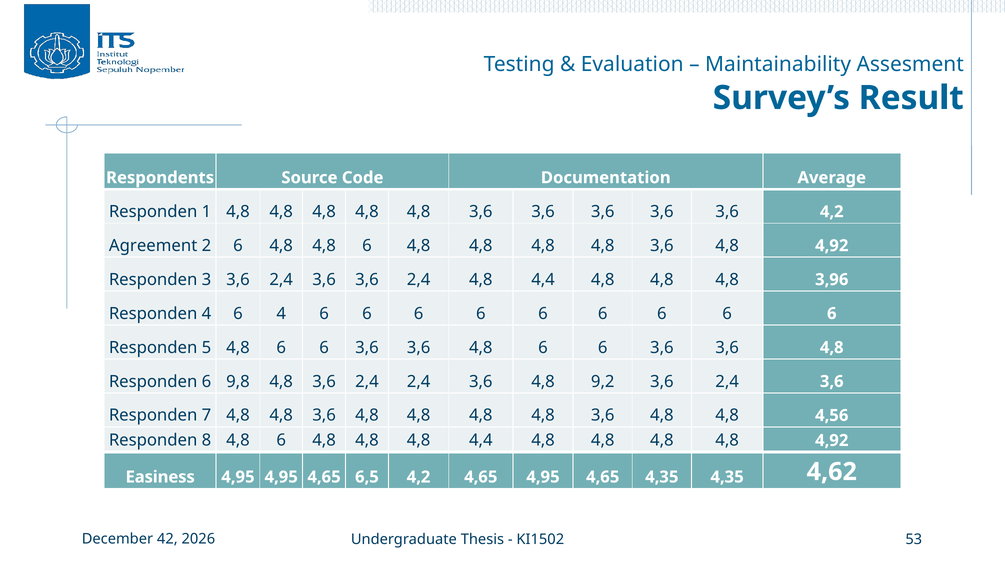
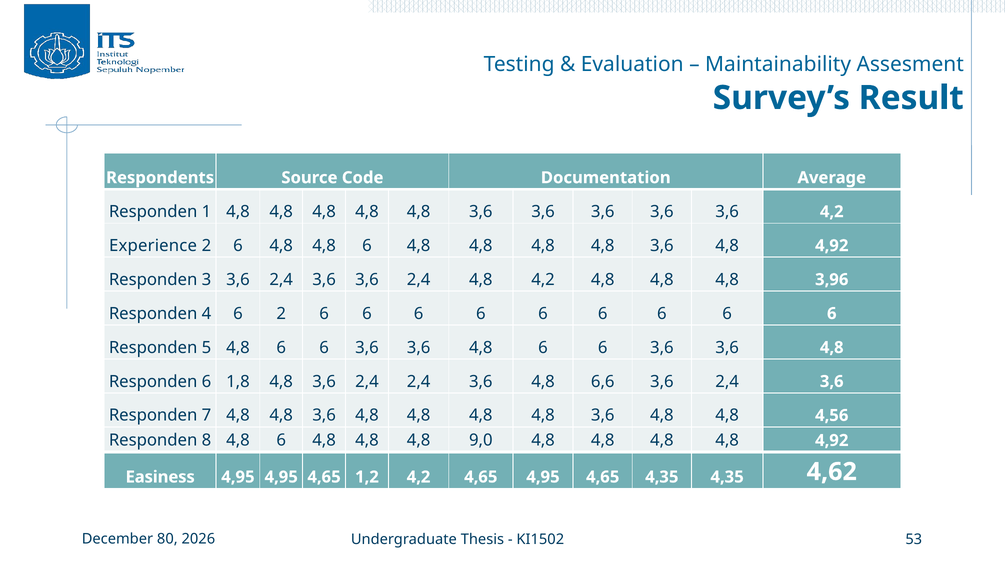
Agreement: Agreement -> Experience
2,4 4,8 4,4: 4,4 -> 4,2
6 4: 4 -> 2
9,8: 9,8 -> 1,8
9,2: 9,2 -> 6,6
4,8 4,8 4,4: 4,4 -> 9,0
6,5: 6,5 -> 1,2
42: 42 -> 80
